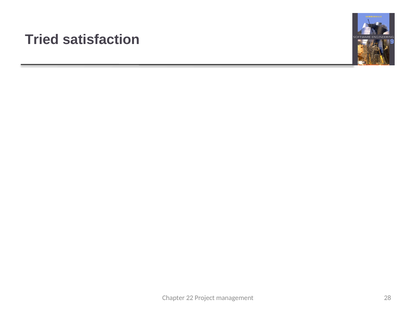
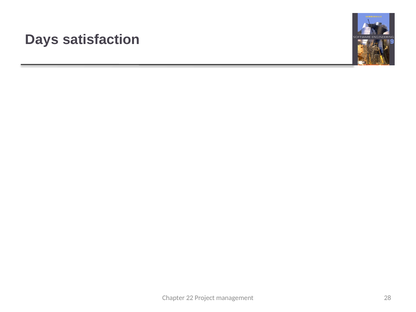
Tried: Tried -> Days
